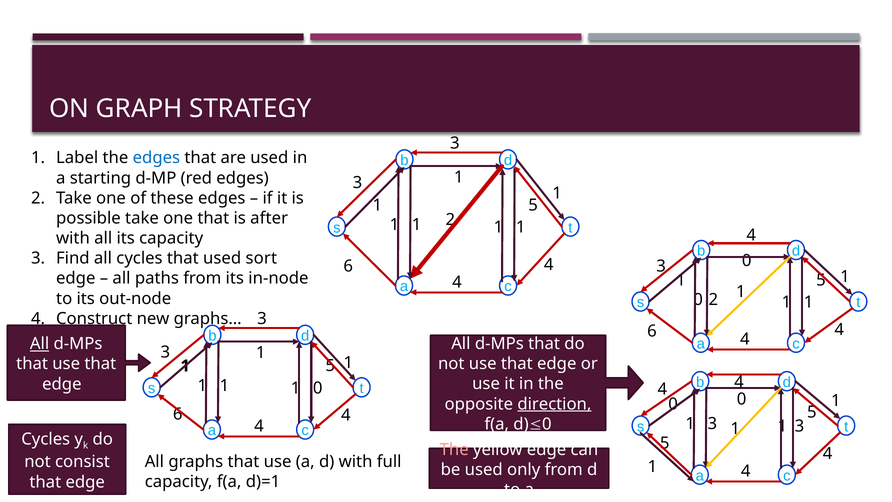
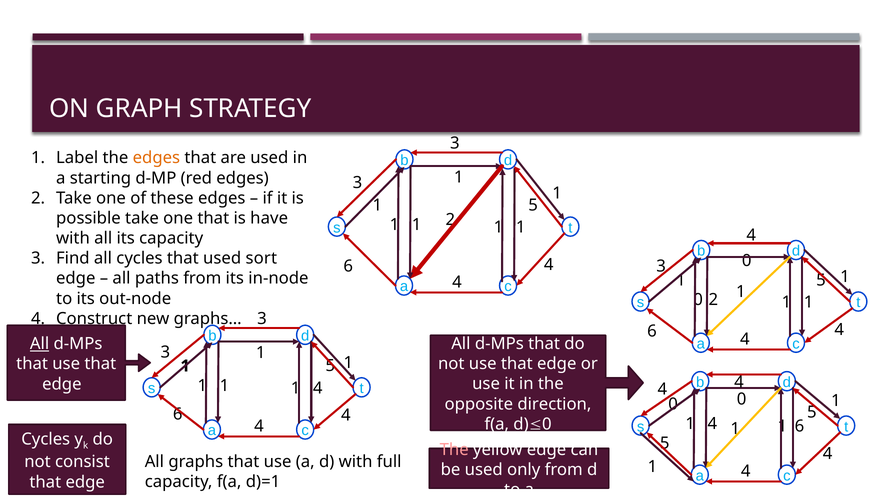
edges at (156, 158) colour: blue -> orange
after: after -> have
0 at (318, 388): 0 -> 4
direction underline: present -> none
3 at (712, 424): 3 -> 4
3 at (799, 426): 3 -> 6
